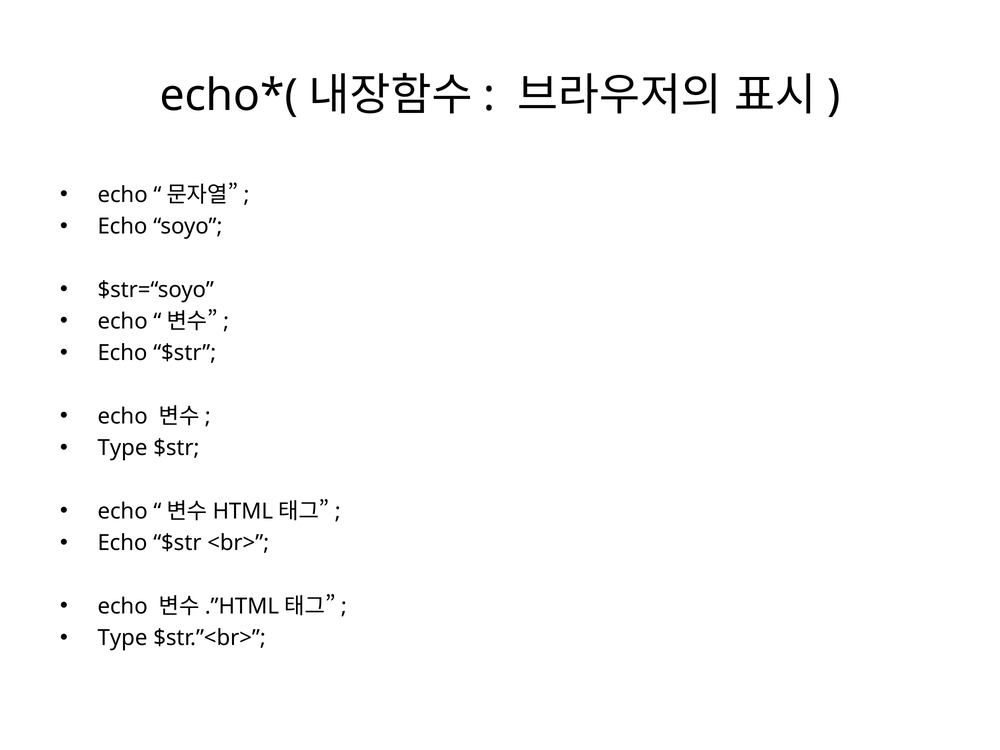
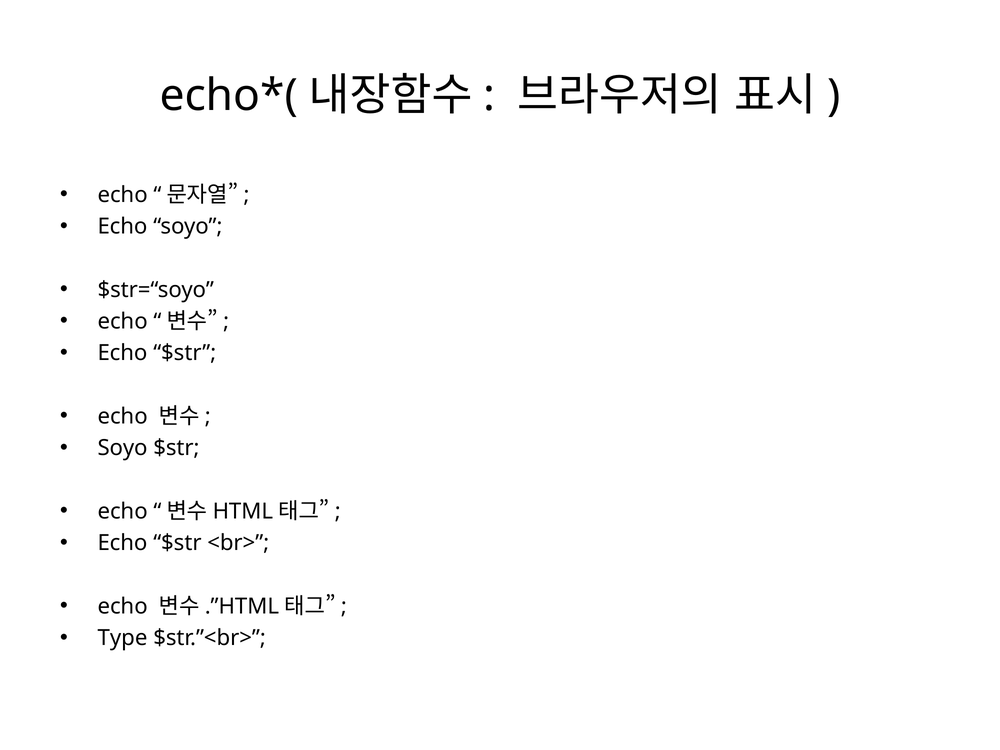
Type at (122, 448): Type -> Soyo
